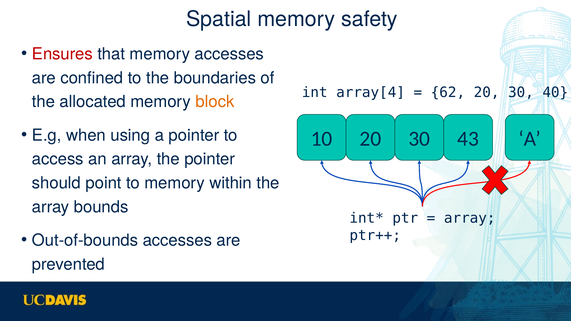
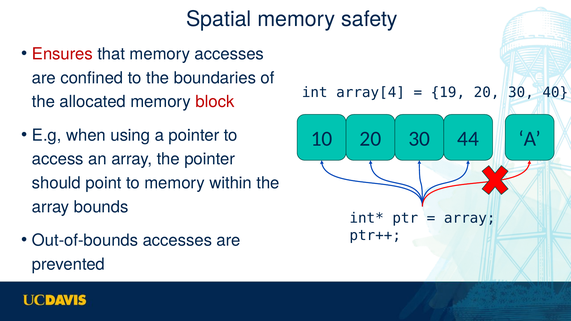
62: 62 -> 19
block colour: orange -> red
43: 43 -> 44
